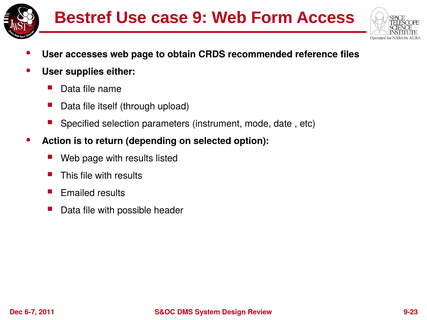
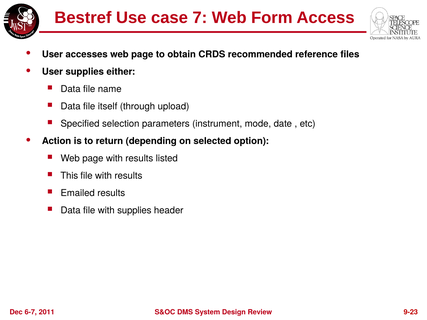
9: 9 -> 7
with possible: possible -> supplies
